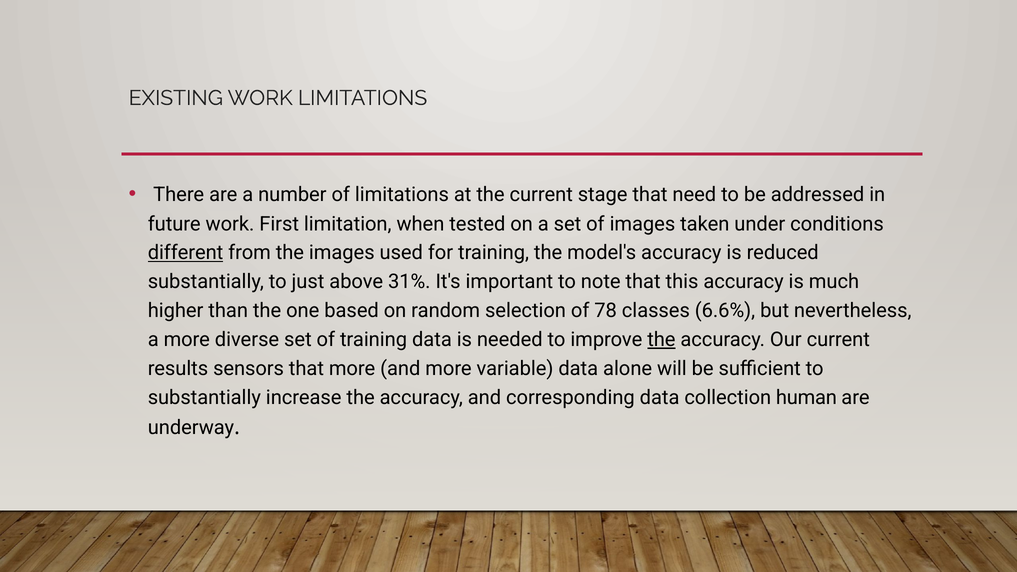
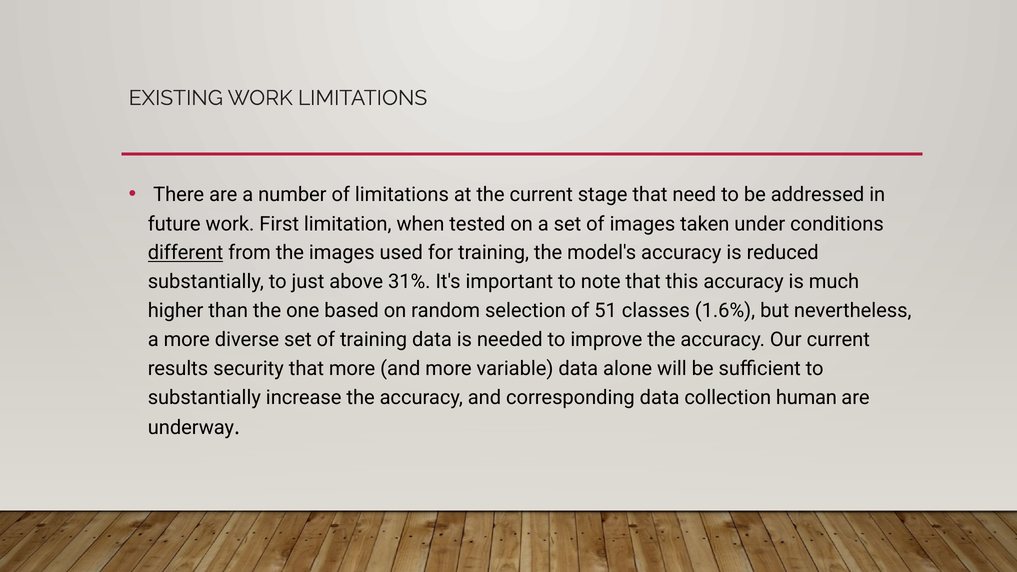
78: 78 -> 51
6.6%: 6.6% -> 1.6%
the at (661, 340) underline: present -> none
sensors: sensors -> security
